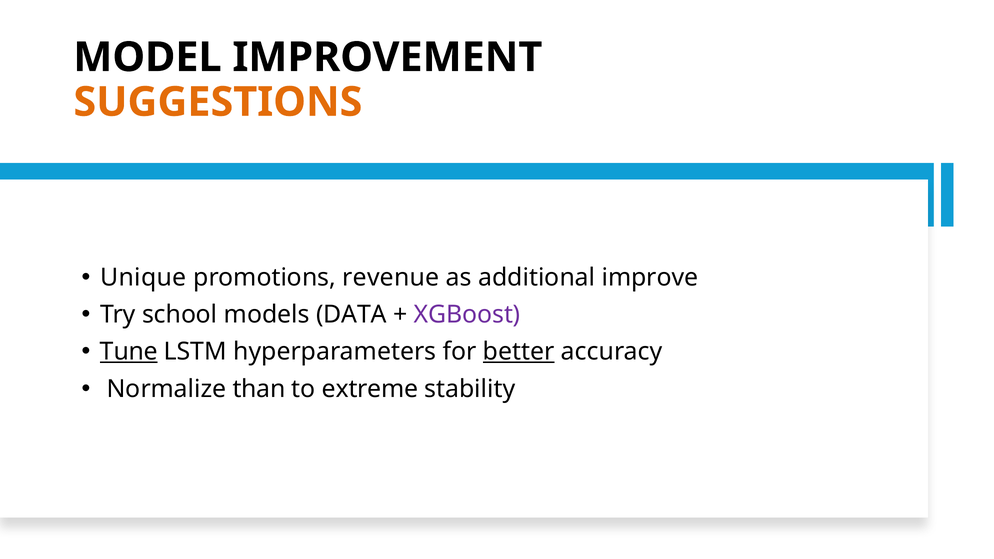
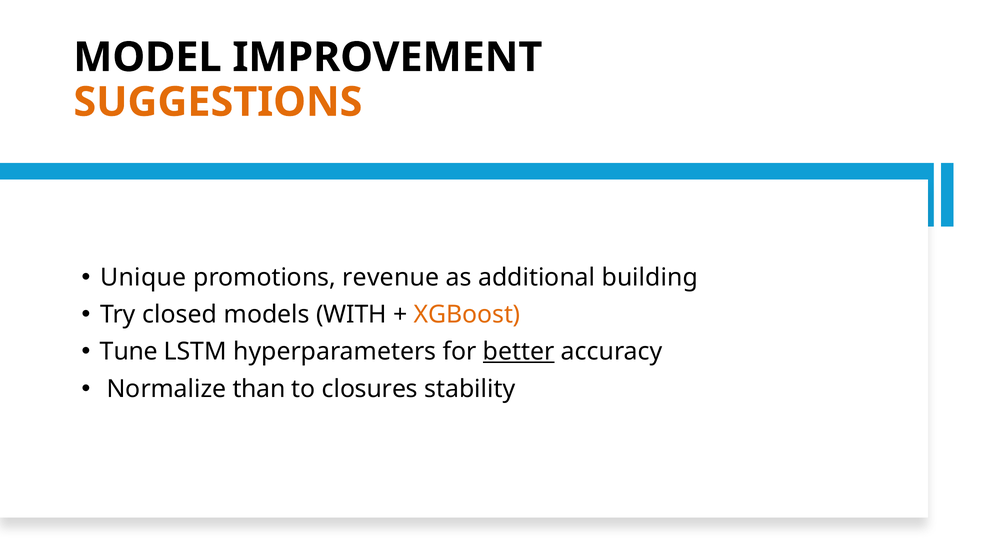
improve: improve -> building
school: school -> closed
DATA: DATA -> WITH
XGBoost colour: purple -> orange
Tune underline: present -> none
extreme: extreme -> closures
